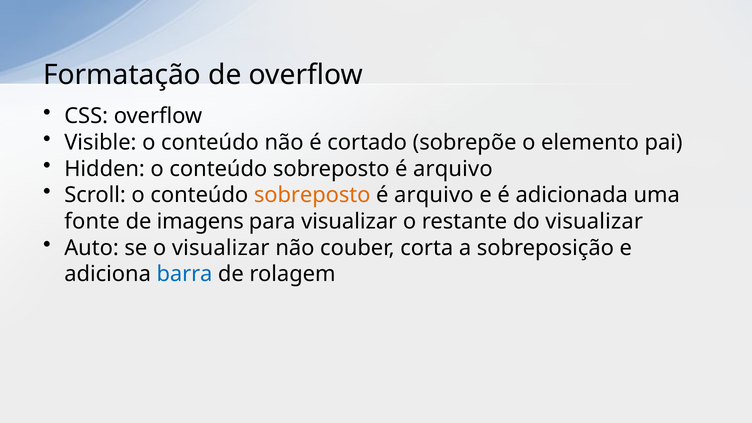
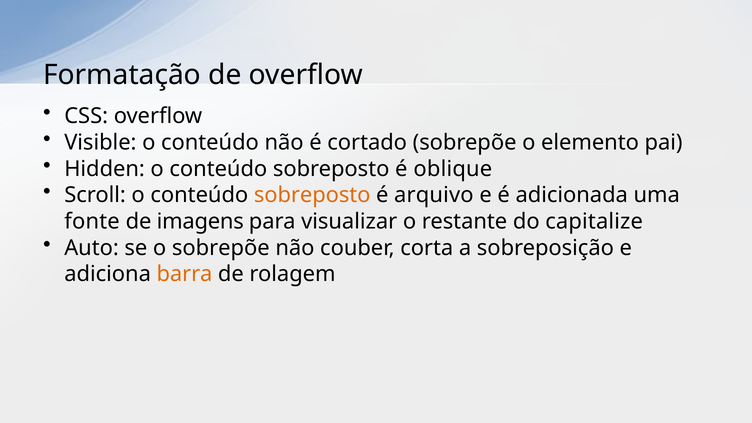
arquivo at (453, 169): arquivo -> oblique
do visualizar: visualizar -> capitalize
o visualizar: visualizar -> sobrepõe
barra colour: blue -> orange
